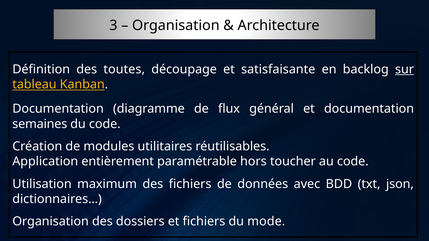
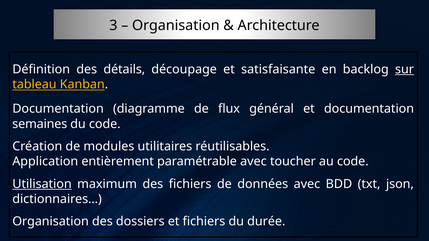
toutes: toutes -> détails
paramétrable hors: hors -> avec
Utilisation underline: none -> present
mode: mode -> durée
